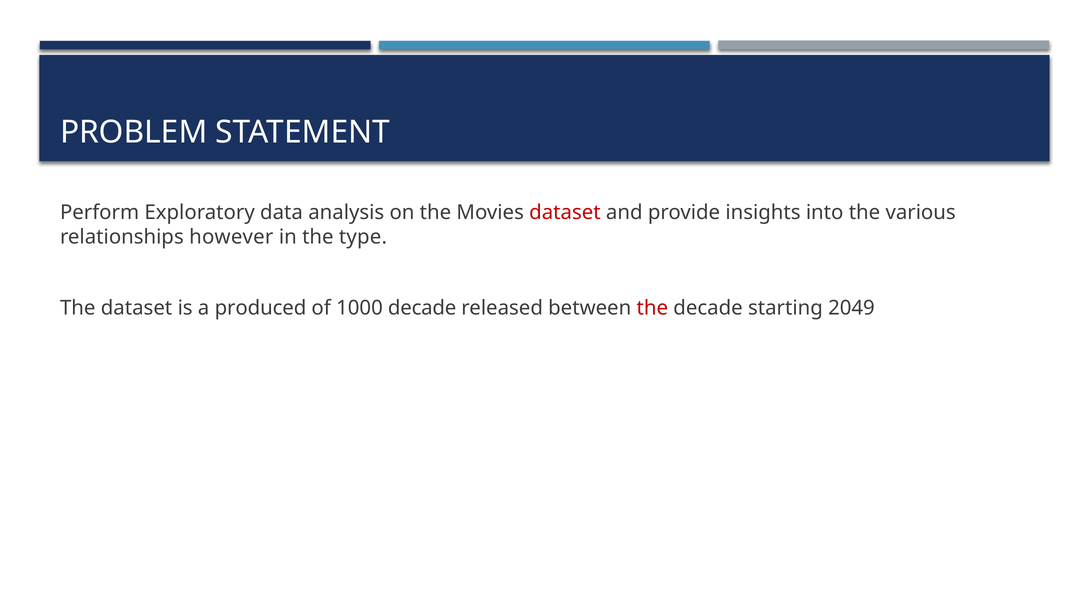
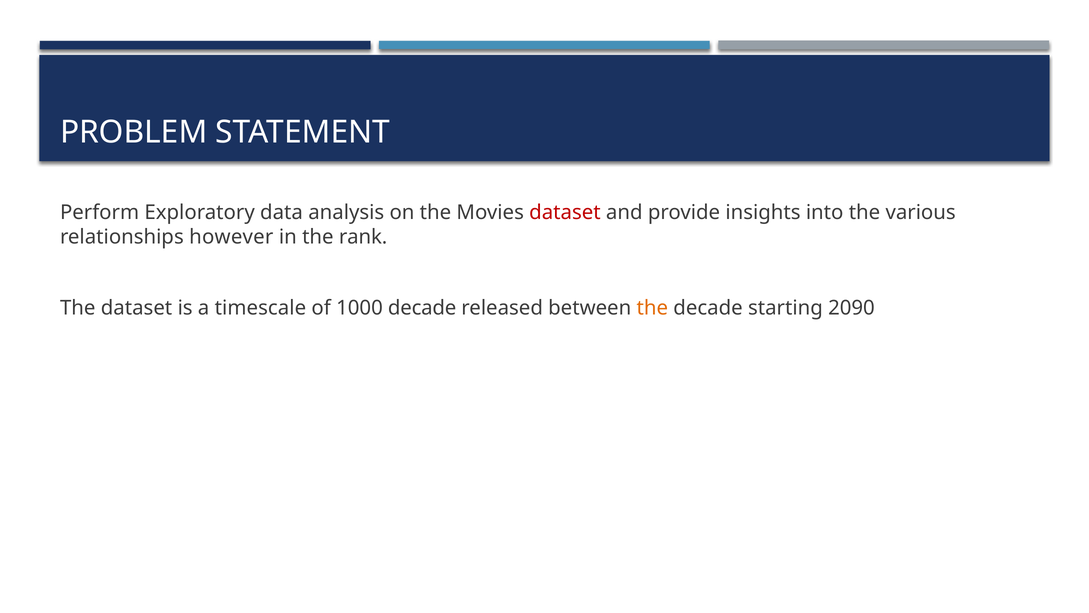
type: type -> rank
produced: produced -> timescale
the at (652, 308) colour: red -> orange
2049: 2049 -> 2090
